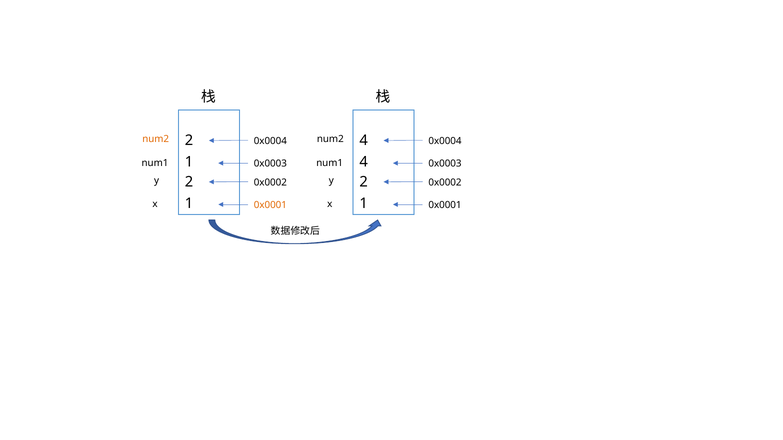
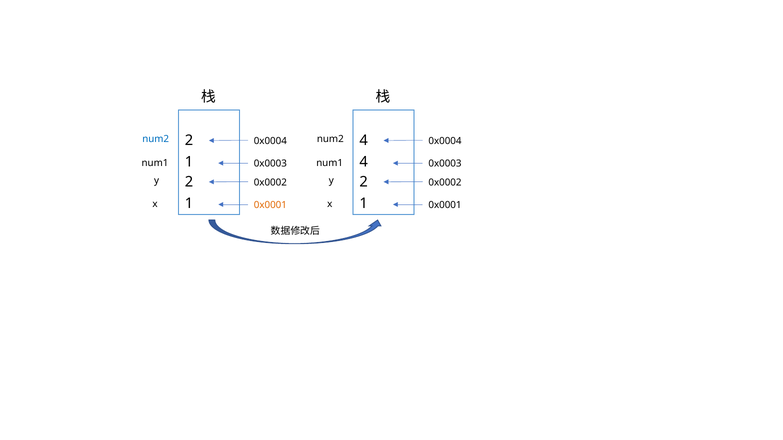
num2 at (156, 139) colour: orange -> blue
